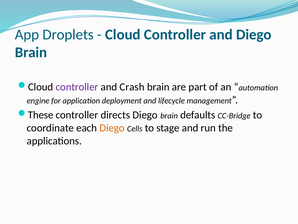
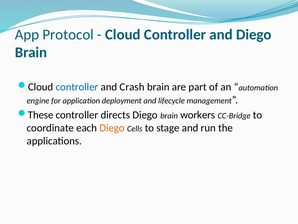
Droplets: Droplets -> Protocol
controller at (77, 87) colour: purple -> blue
defaults: defaults -> workers
